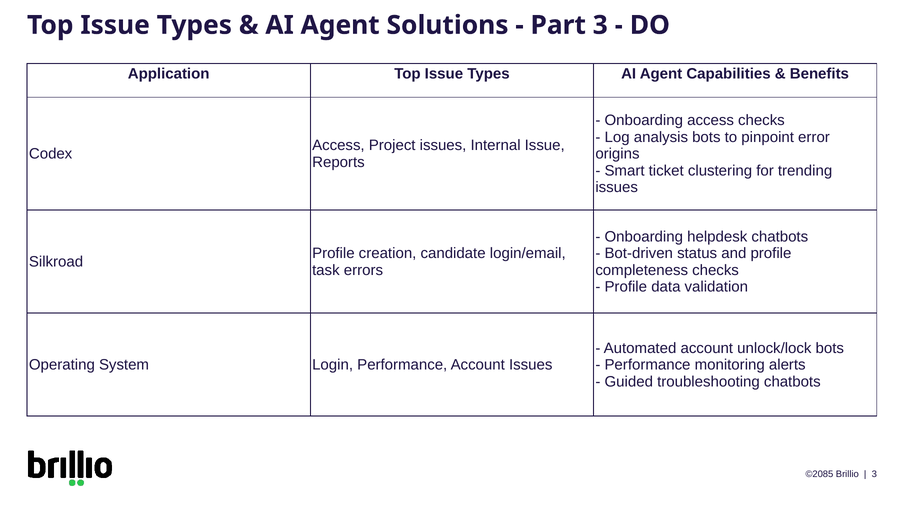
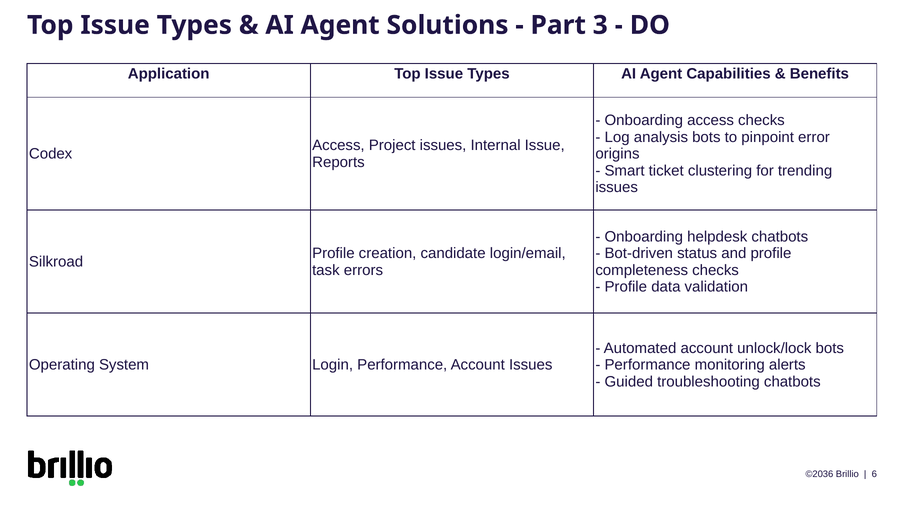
©2085: ©2085 -> ©2036
3 at (874, 475): 3 -> 6
